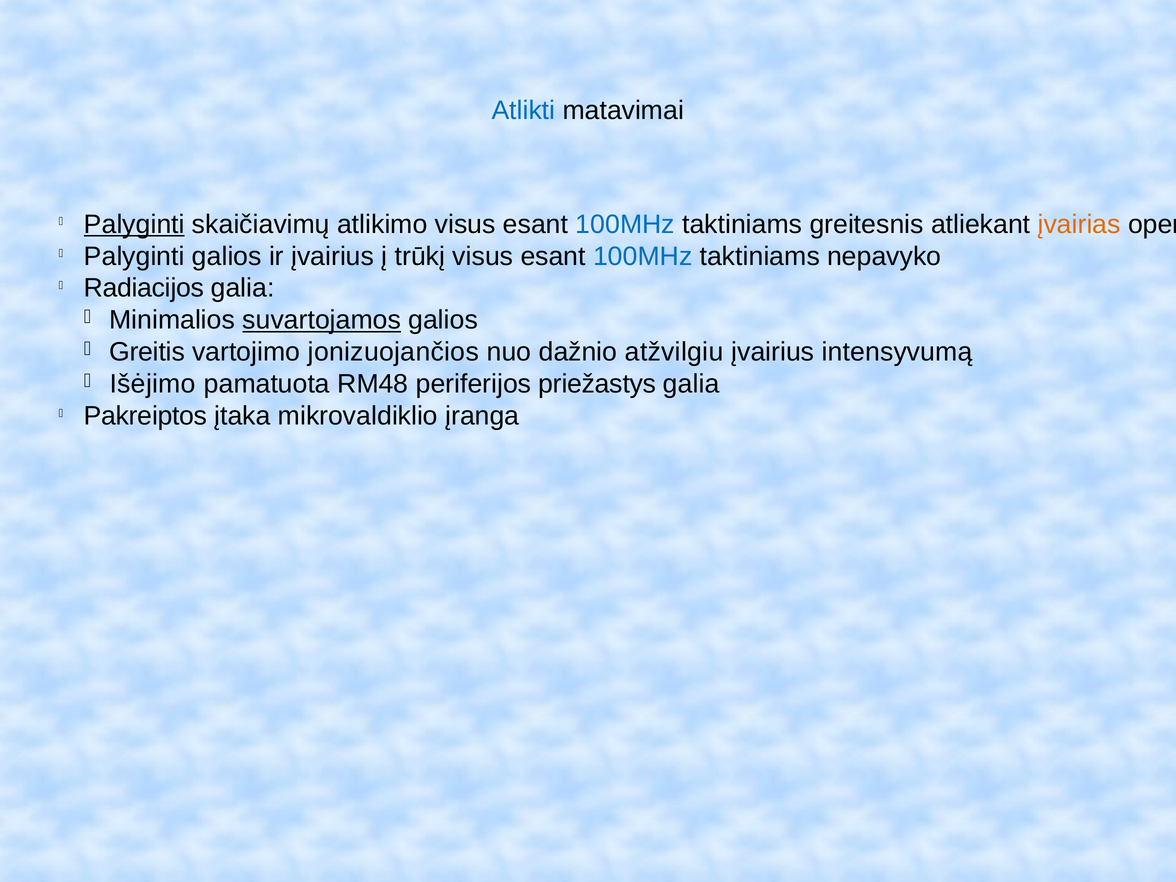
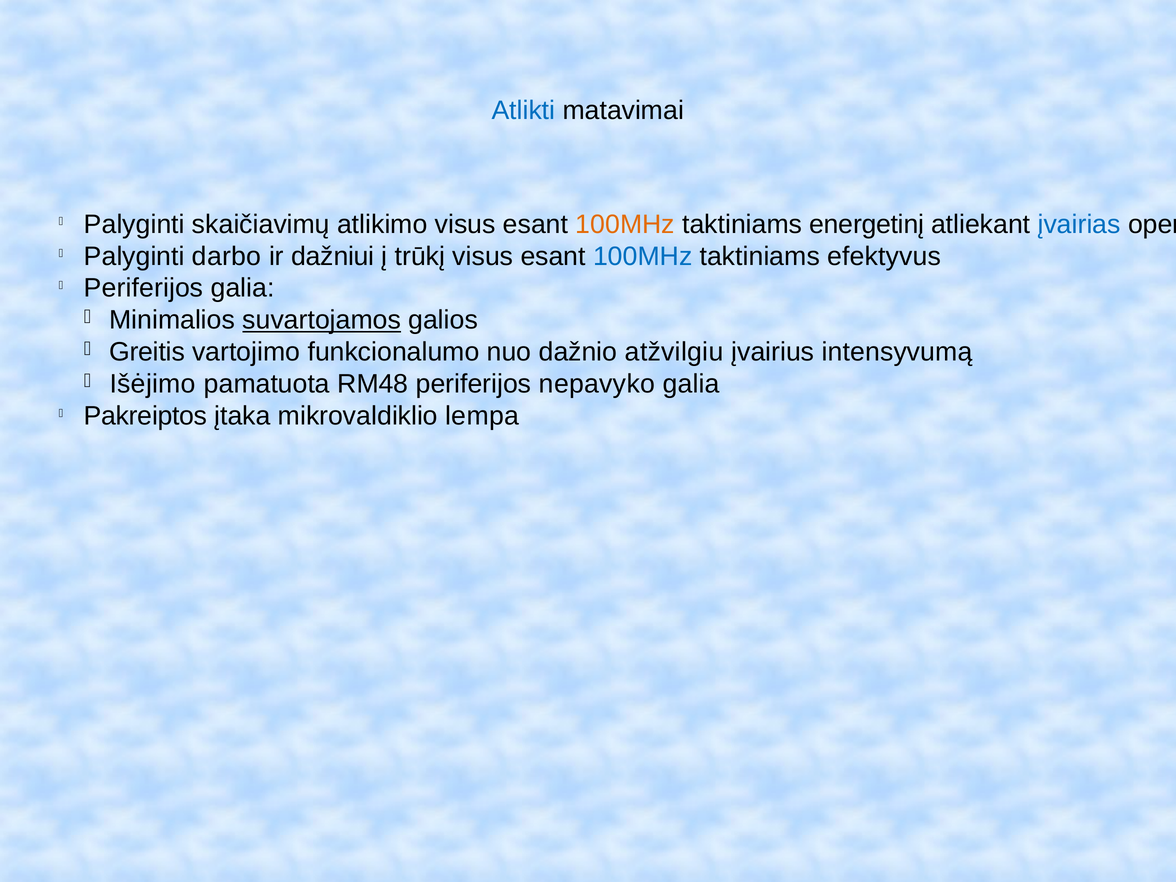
Palyginti at (134, 224) underline: present -> none
100MHz at (625, 224) colour: blue -> orange
greitesnis: greitesnis -> energetinį
įvairias colour: orange -> blue
Palyginti galios: galios -> darbo
ir įvairius: įvairius -> dažniui
nepavyko: nepavyko -> efektyvus
Radiacijos at (144, 288): Radiacijos -> Periferijos
jonizuojančios: jonizuojančios -> funkcionalumo
priežastys: priežastys -> nepavyko
įranga: įranga -> lempa
